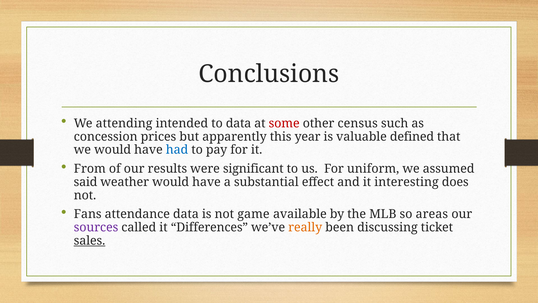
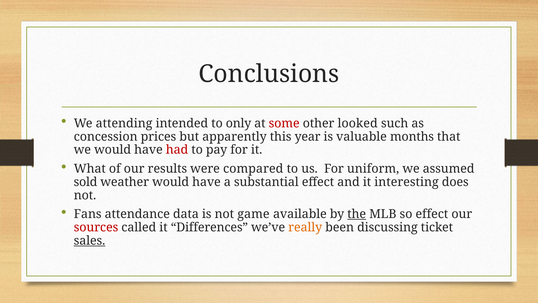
to data: data -> only
census: census -> looked
defined: defined -> months
had colour: blue -> red
From: From -> What
significant: significant -> compared
said: said -> sold
the underline: none -> present
so areas: areas -> effect
sources colour: purple -> red
